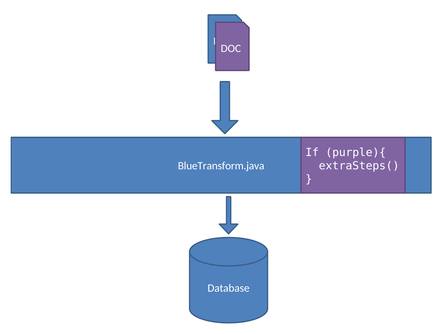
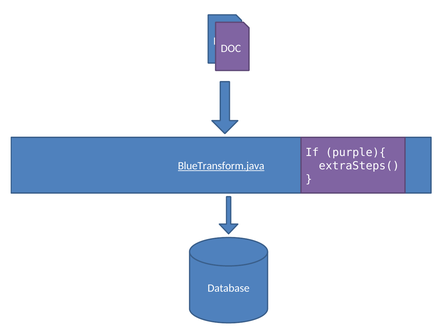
BlueTransform.java underline: none -> present
